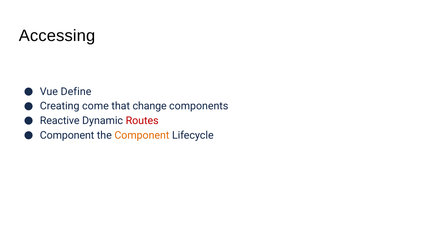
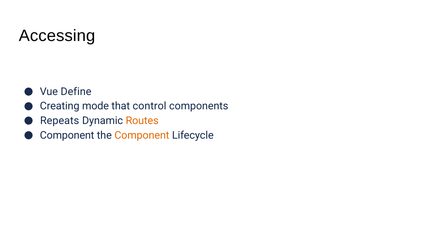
come: come -> mode
change: change -> control
Reactive: Reactive -> Repeats
Routes colour: red -> orange
